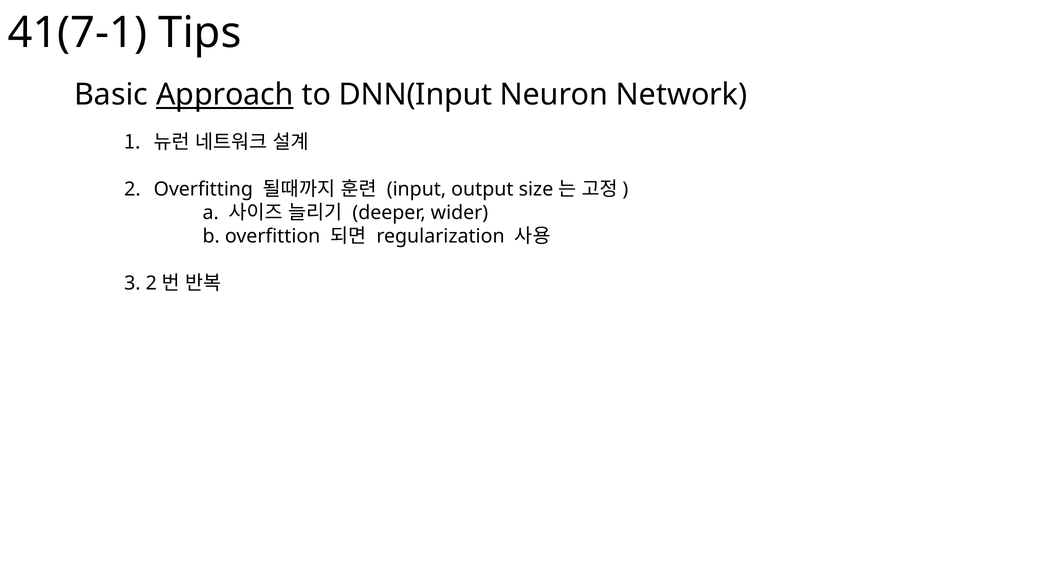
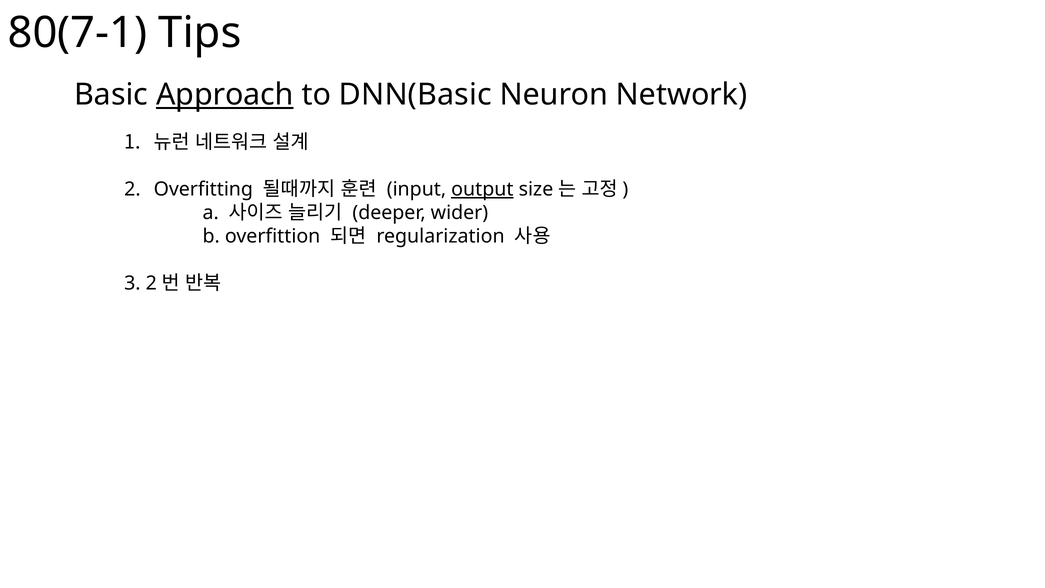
41(7-1: 41(7-1 -> 80(7-1
DNN(Input: DNN(Input -> DNN(Basic
output underline: none -> present
